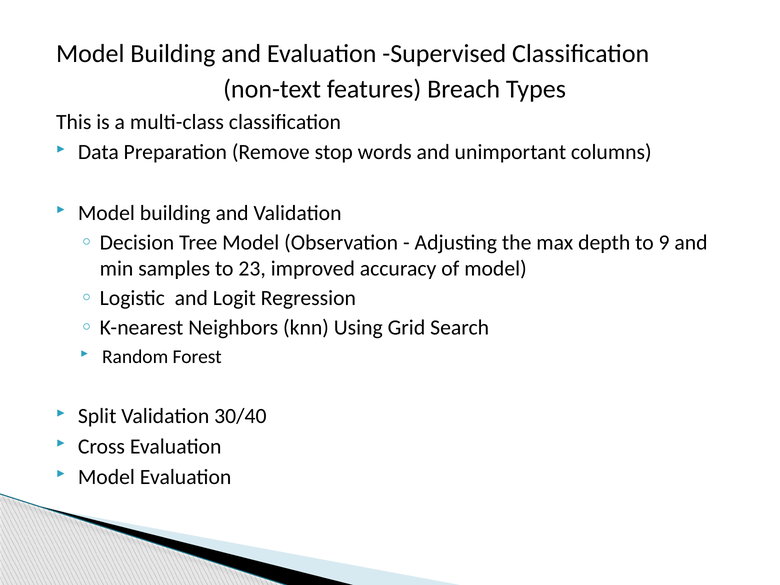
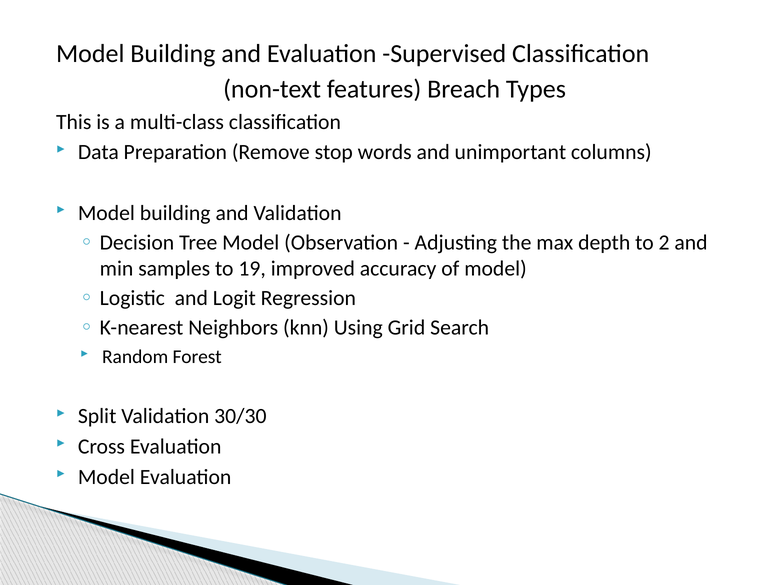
9: 9 -> 2
23: 23 -> 19
30/40: 30/40 -> 30/30
